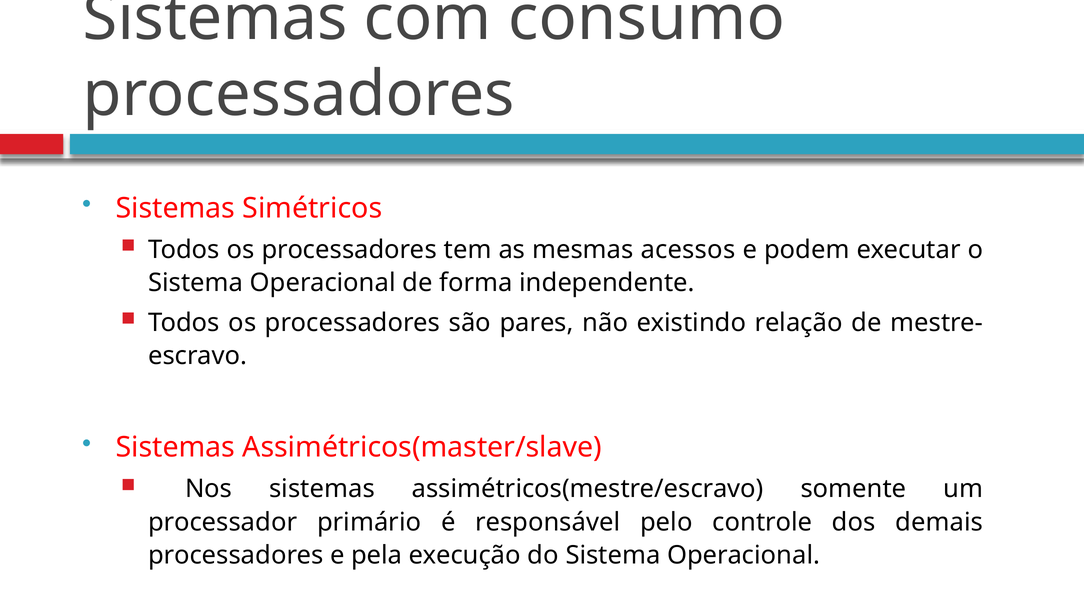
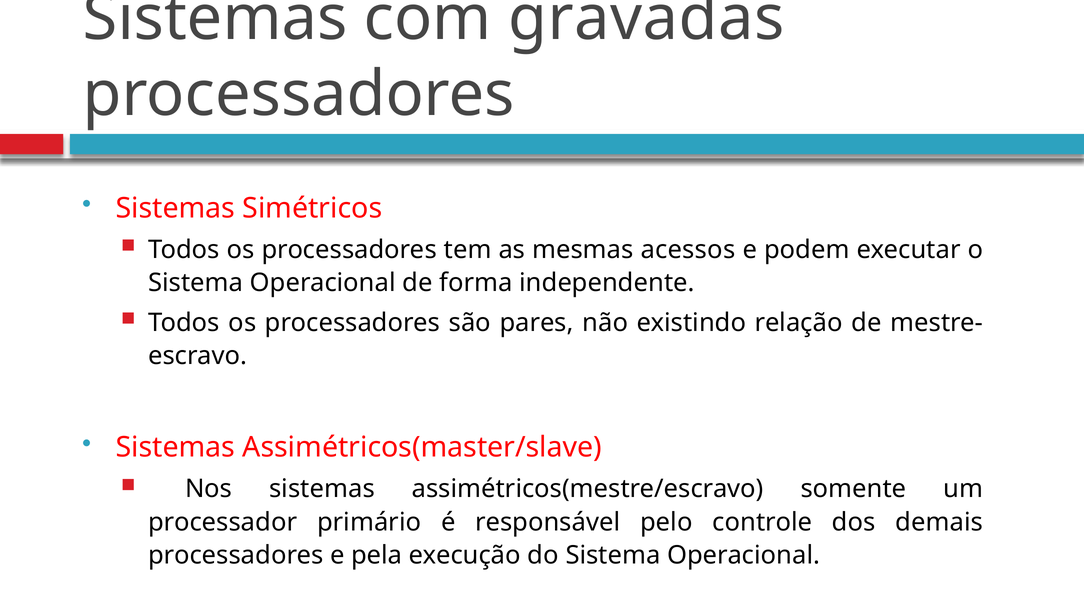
consumo: consumo -> gravadas
